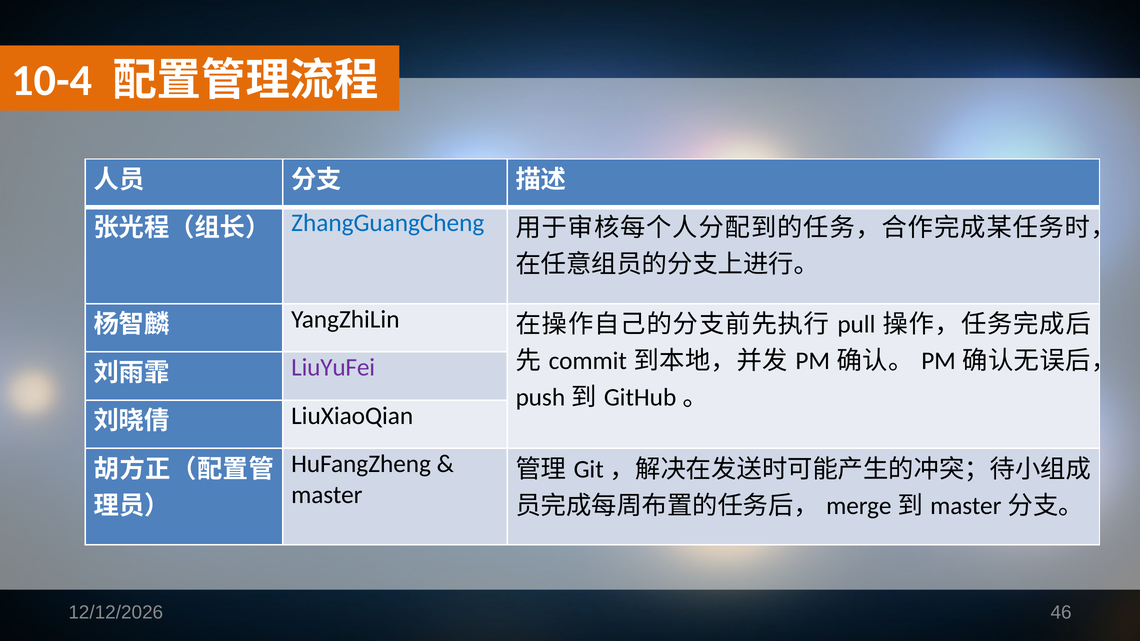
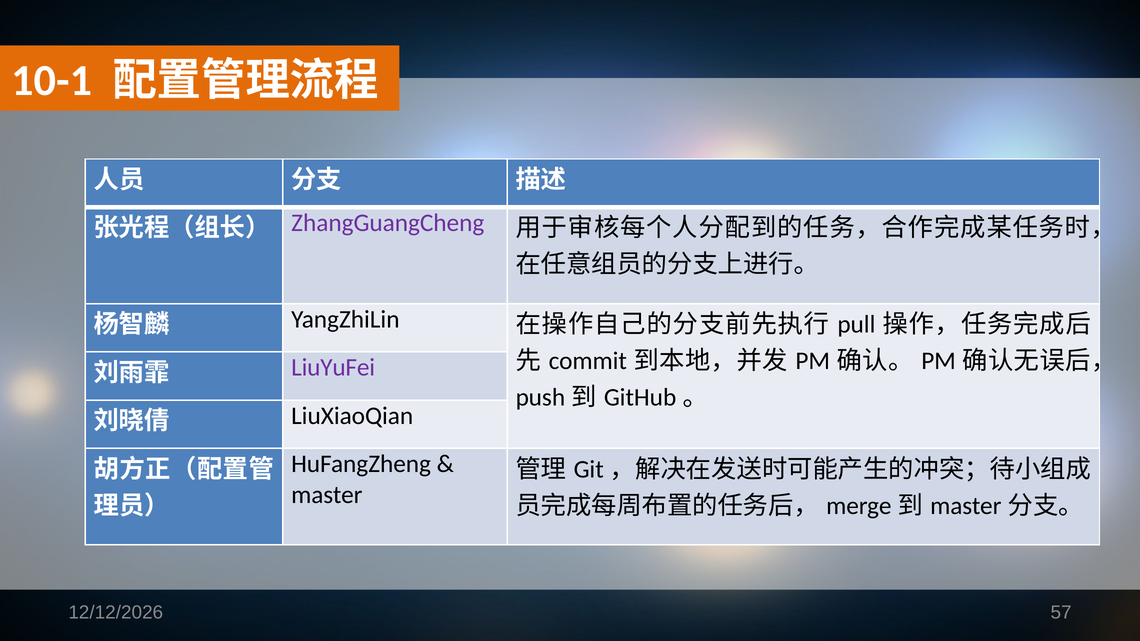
10-4: 10-4 -> 10-1
ZhangGuangCheng colour: blue -> purple
46: 46 -> 57
